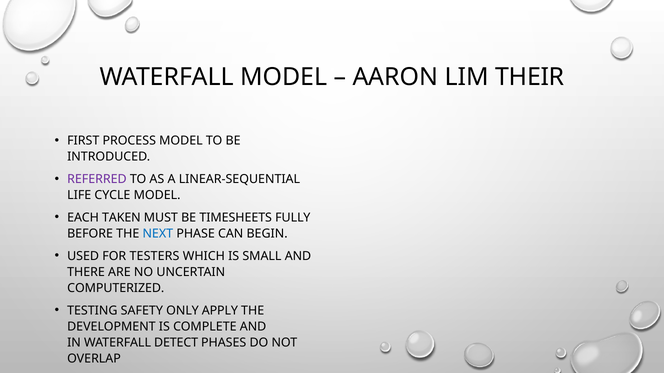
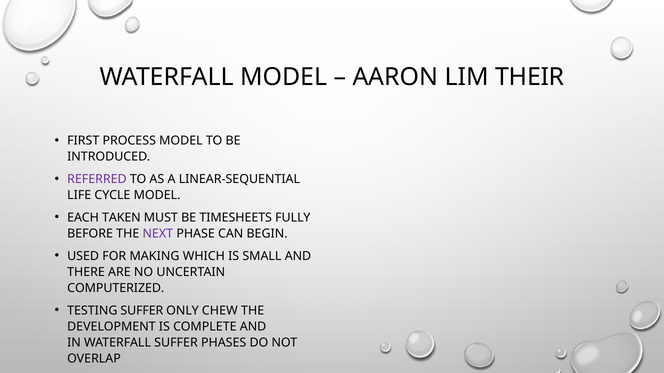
NEXT colour: blue -> purple
TESTERS: TESTERS -> MAKING
TESTING SAFETY: SAFETY -> SUFFER
APPLY: APPLY -> CHEW
WATERFALL DETECT: DETECT -> SUFFER
